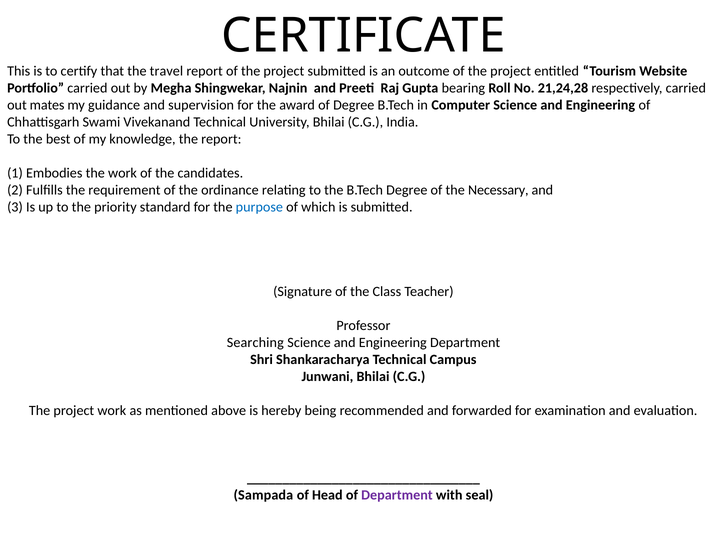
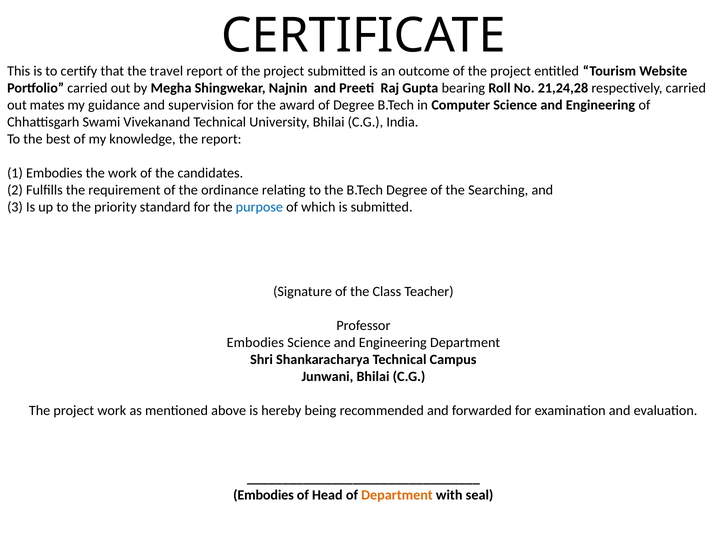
Necessary: Necessary -> Searching
Searching at (255, 343): Searching -> Embodies
Sampada at (263, 496): Sampada -> Embodies
Department at (397, 496) colour: purple -> orange
